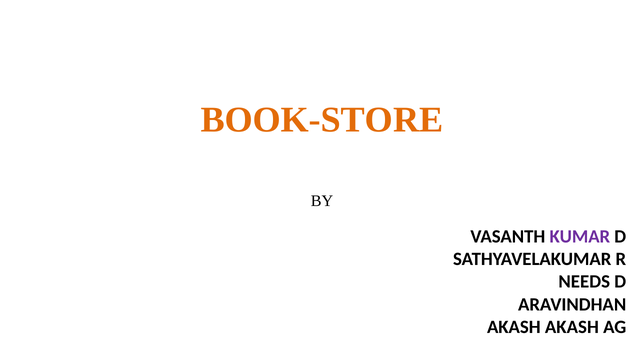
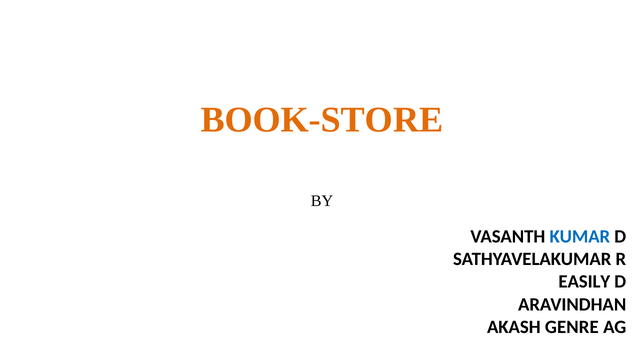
KUMAR colour: purple -> blue
NEEDS: NEEDS -> EASILY
AKASH AKASH: AKASH -> GENRE
